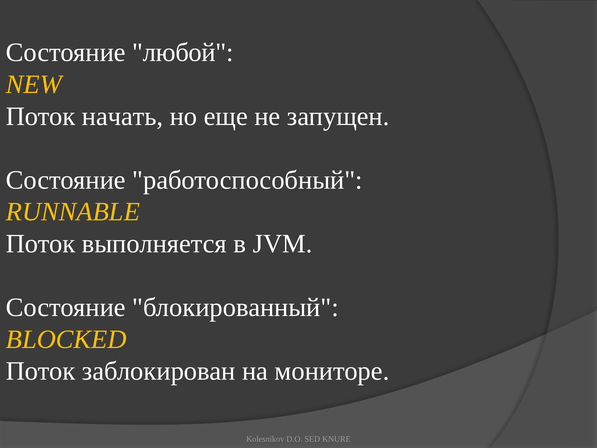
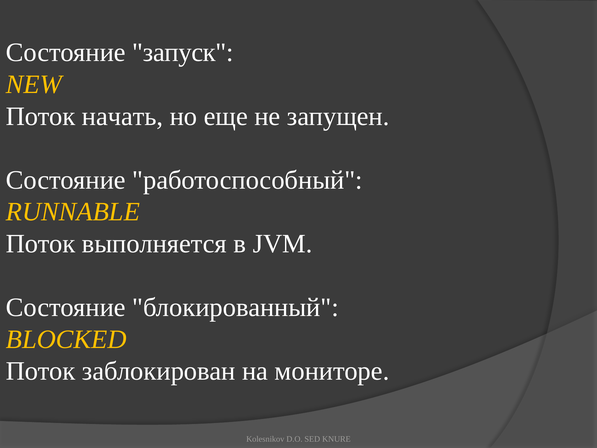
любой: любой -> запуск
